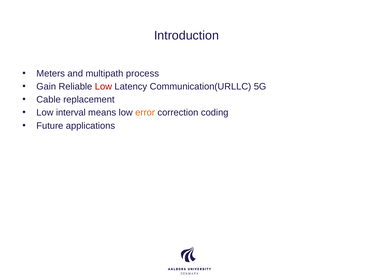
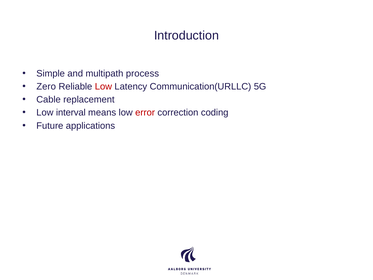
Meters: Meters -> Simple
Gain: Gain -> Zero
error colour: orange -> red
